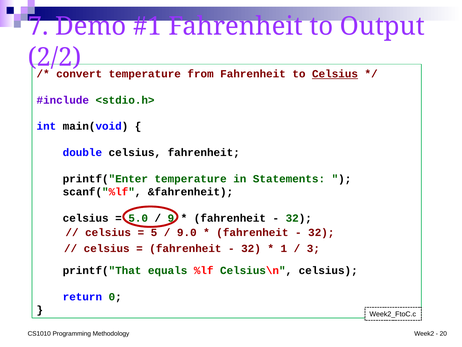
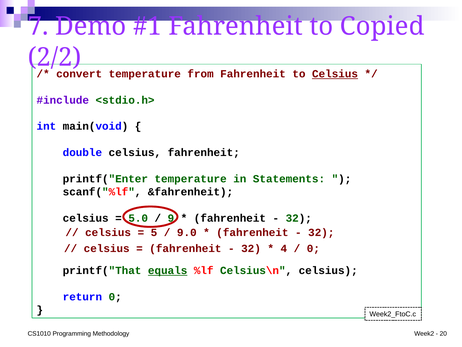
Output: Output -> Copied
1: 1 -> 4
3 at (313, 248): 3 -> 0
equals underline: none -> present
